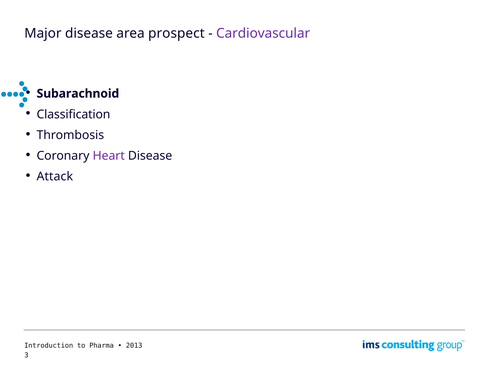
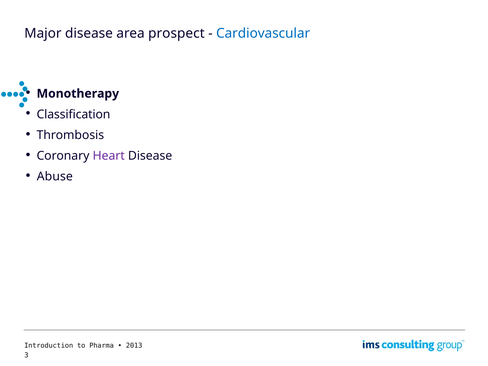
Cardiovascular colour: purple -> blue
Subarachnoid: Subarachnoid -> Monotherapy
Attack: Attack -> Abuse
